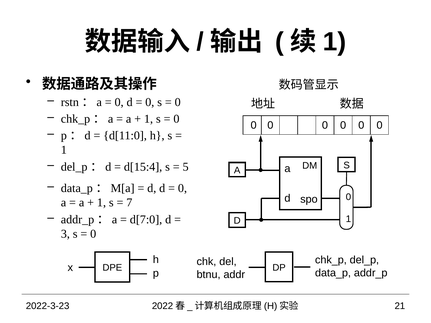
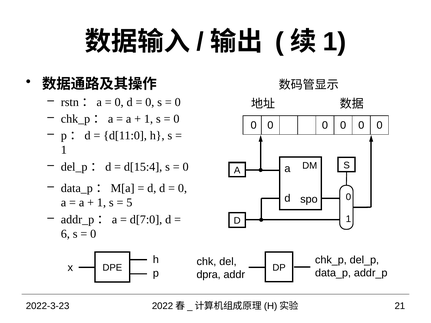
5 at (186, 167): 5 -> 0
7: 7 -> 5
3: 3 -> 6
btnu: btnu -> dpra
